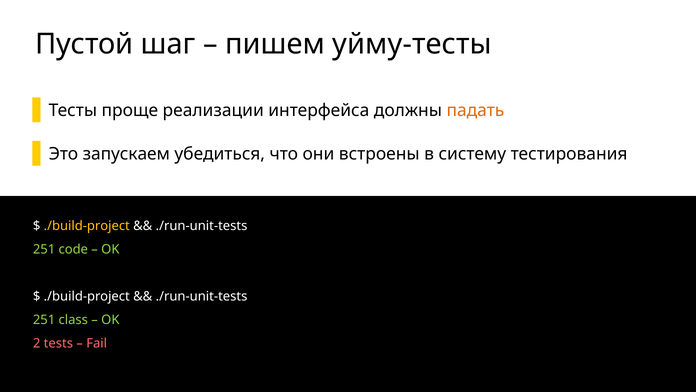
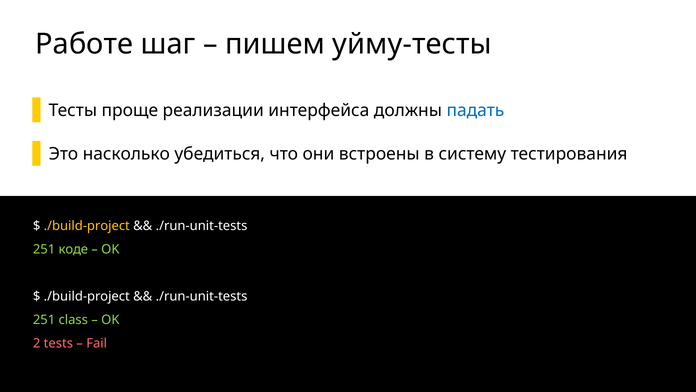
Пустой: Пустой -> Работе
падать colour: orange -> blue
запускаем: запускаем -> насколько
code: code -> коде
